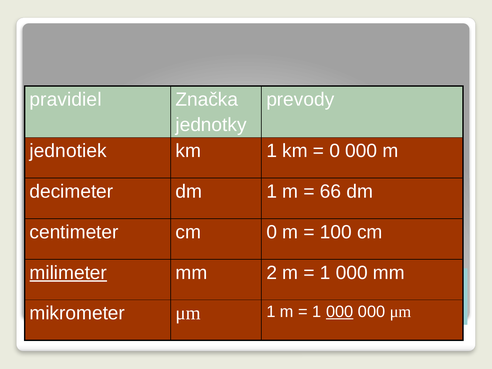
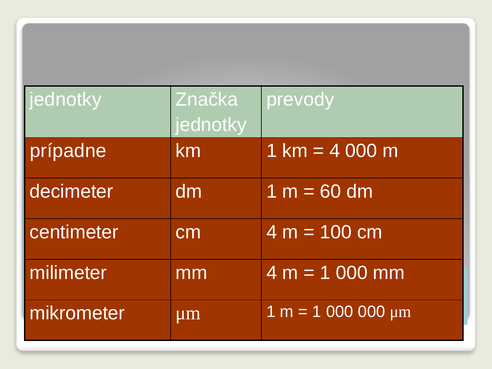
pravidiel at (66, 100): pravidiel -> jednotky
jednotiek: jednotiek -> prípadne
0 at (335, 151): 0 -> 4
66: 66 -> 60
cm 0: 0 -> 4
milimeter underline: present -> none
mm 2: 2 -> 4
000 at (340, 312) underline: present -> none
